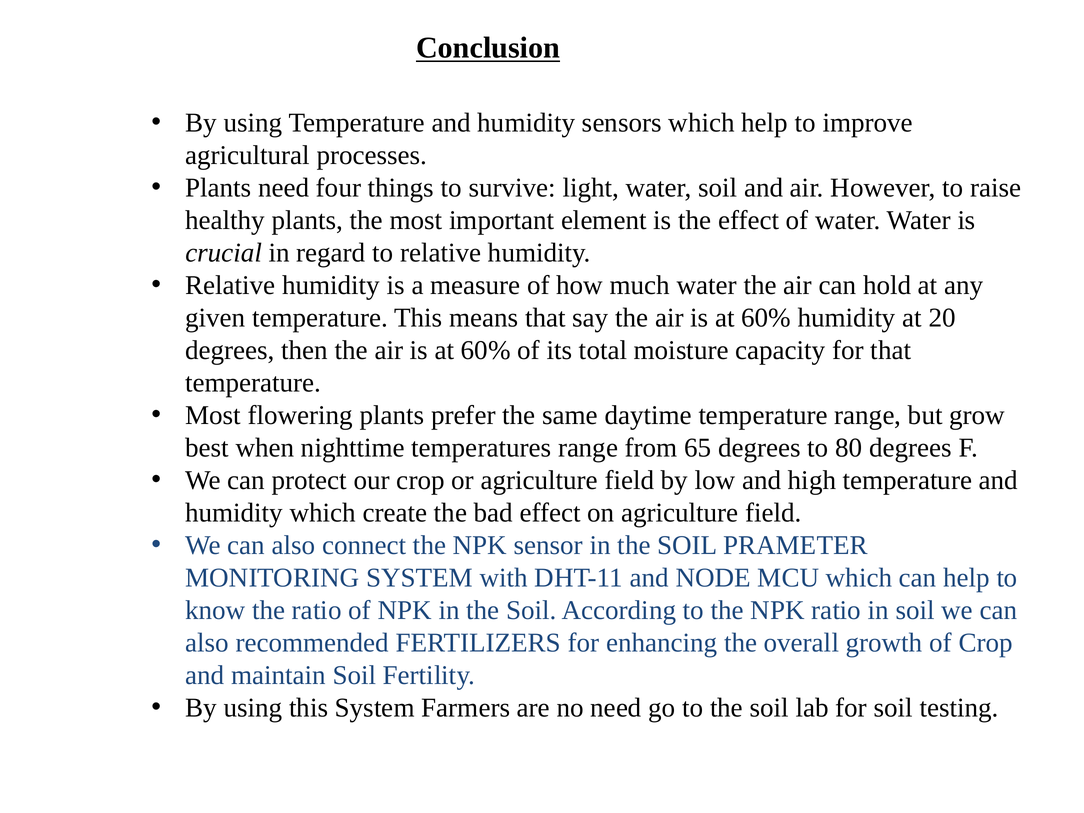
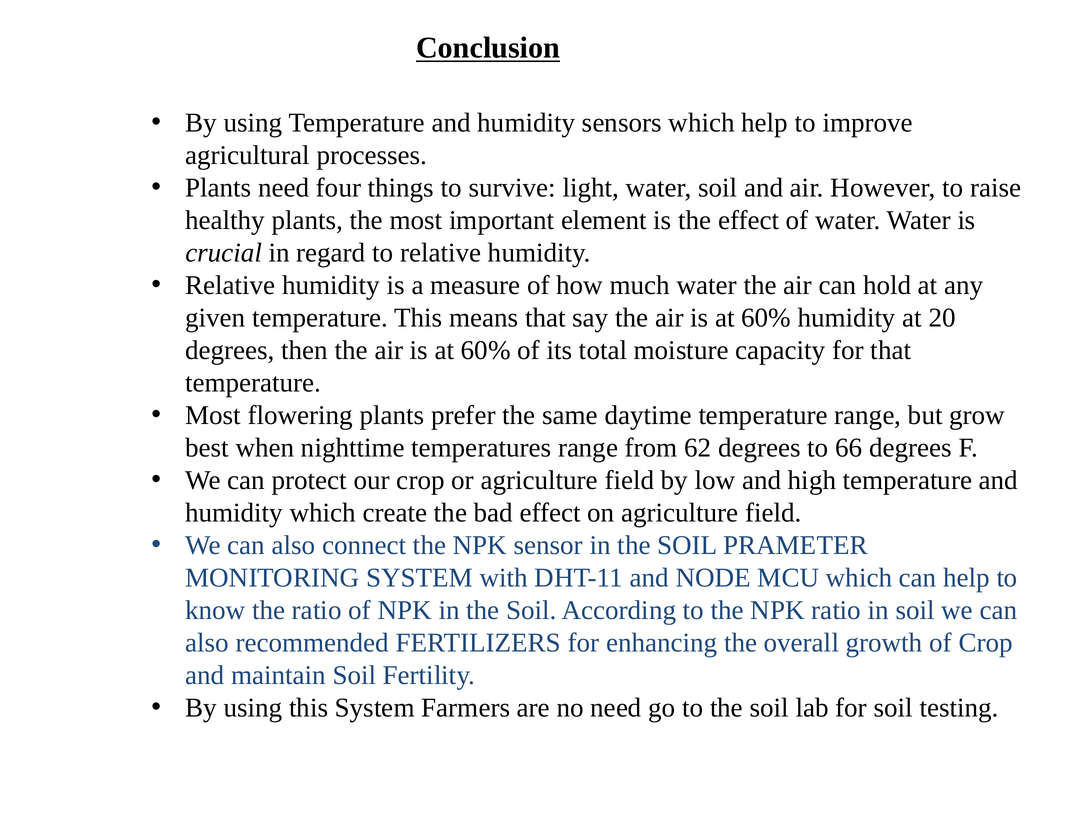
65: 65 -> 62
80: 80 -> 66
